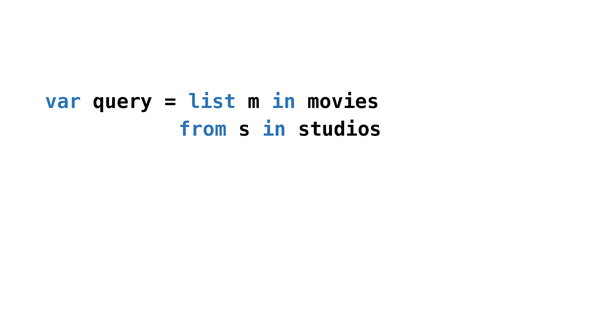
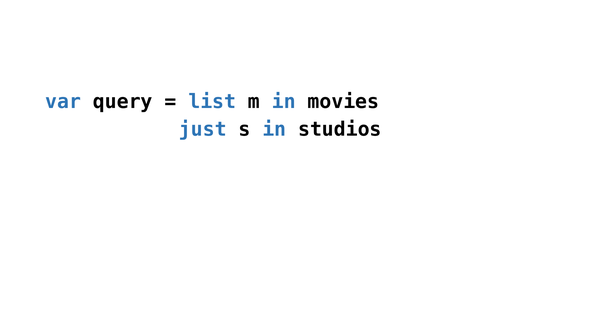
from: from -> just
